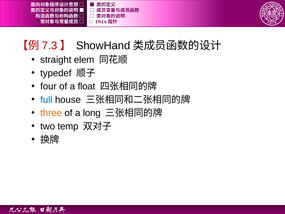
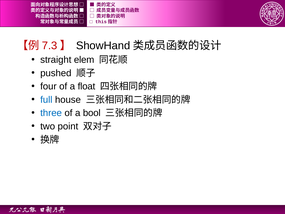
typedef: typedef -> pushed
three colour: orange -> blue
long: long -> bool
temp: temp -> point
